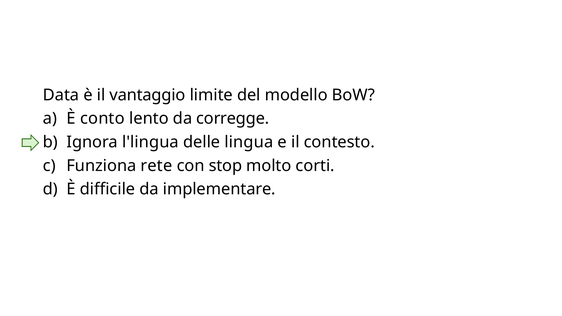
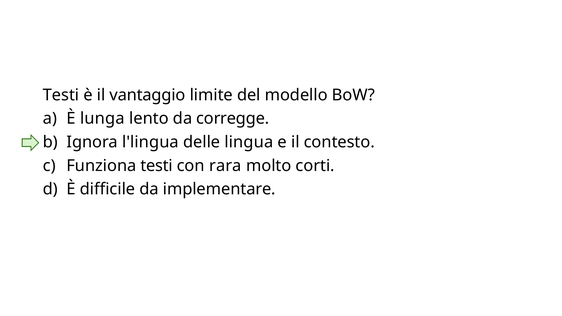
Data at (61, 95): Data -> Testi
conto: conto -> lunga
Funziona rete: rete -> testi
stop: stop -> rara
